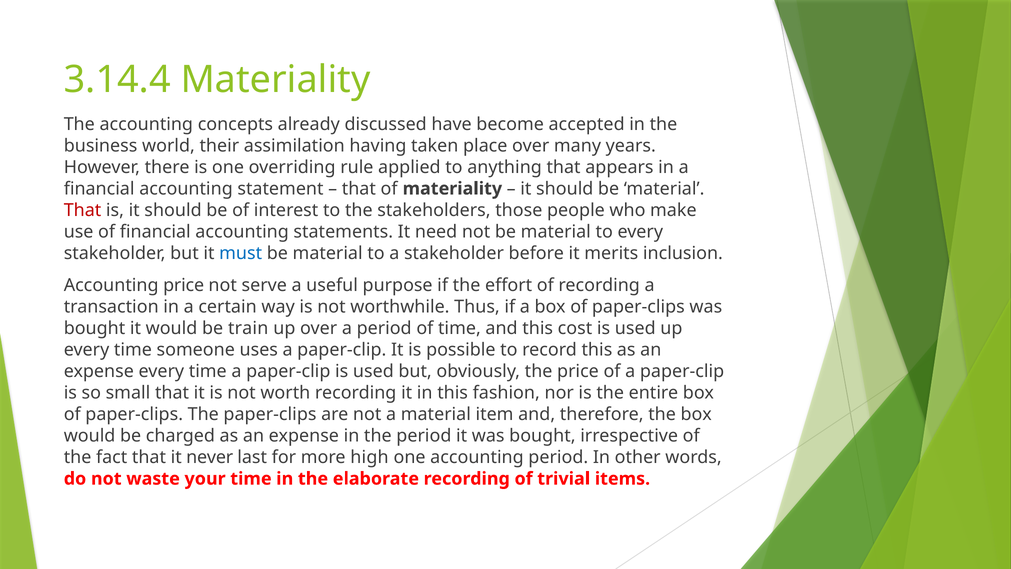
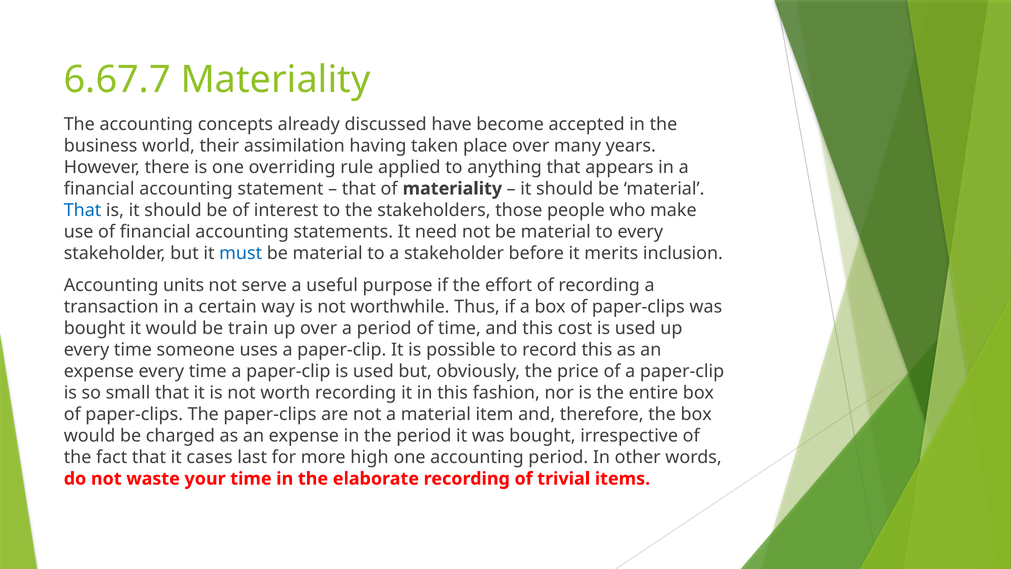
3.14.4: 3.14.4 -> 6.67.7
That at (83, 210) colour: red -> blue
Accounting price: price -> units
never: never -> cases
